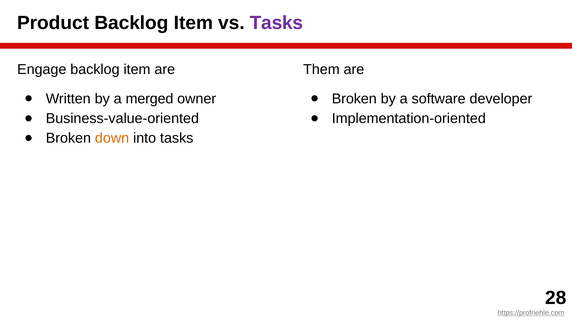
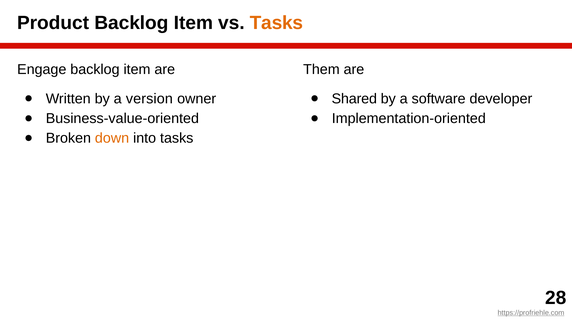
Tasks at (277, 23) colour: purple -> orange
merged: merged -> version
Broken at (354, 99): Broken -> Shared
